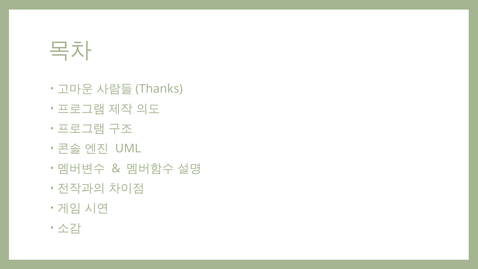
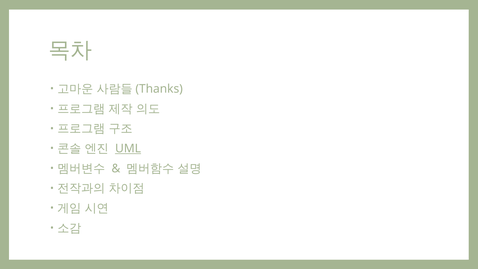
UML underline: none -> present
